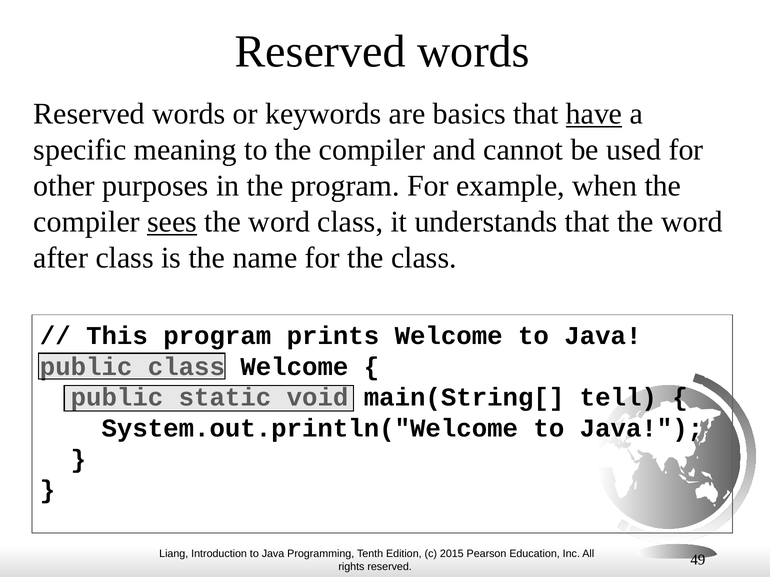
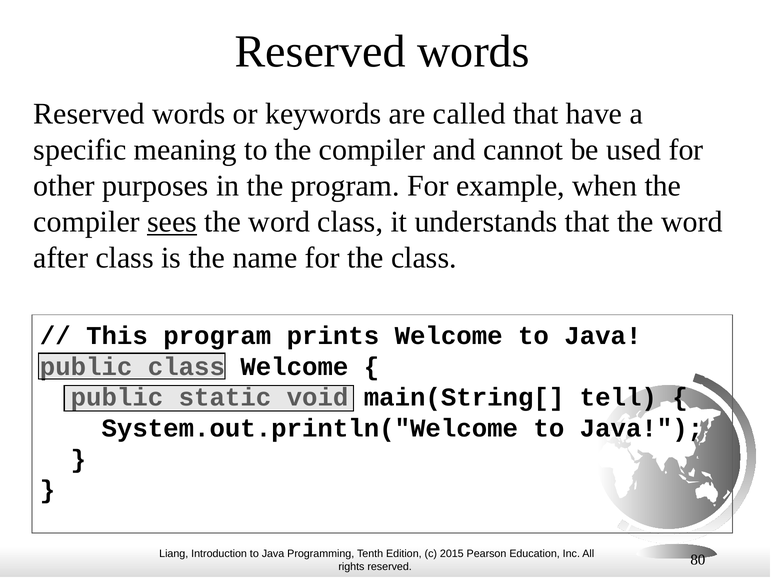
basics: basics -> called
have underline: present -> none
49: 49 -> 80
